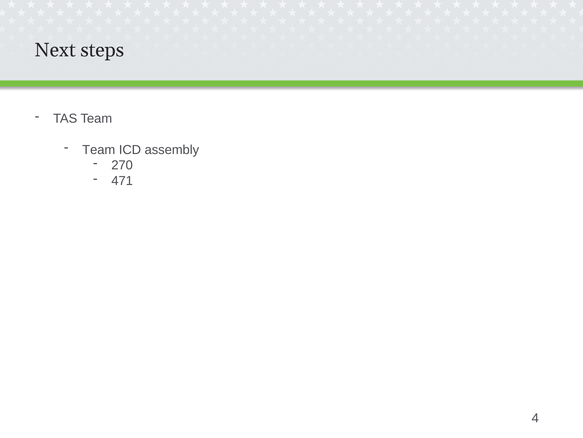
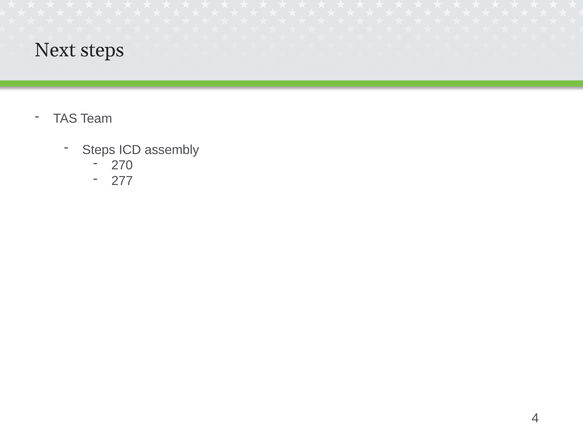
Team at (99, 150): Team -> Steps
471: 471 -> 277
